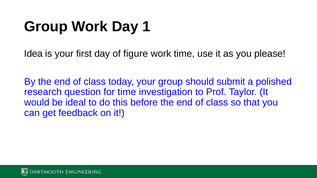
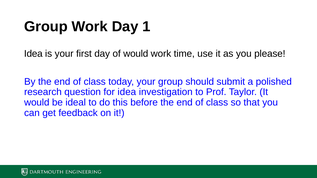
of figure: figure -> would
for time: time -> idea
